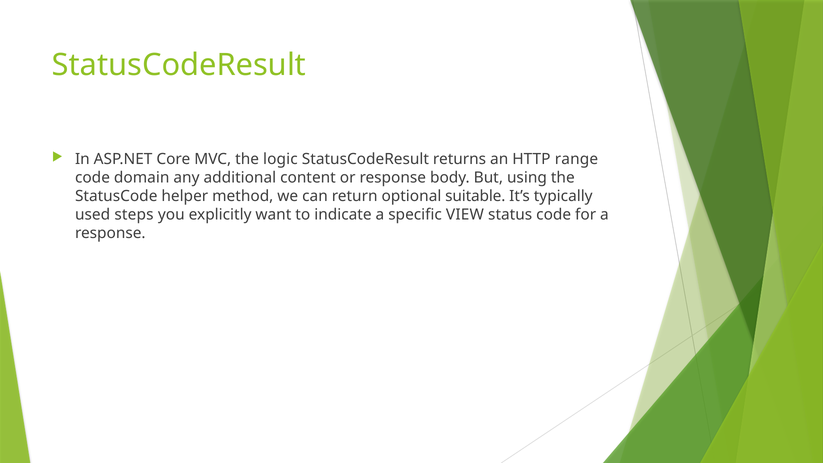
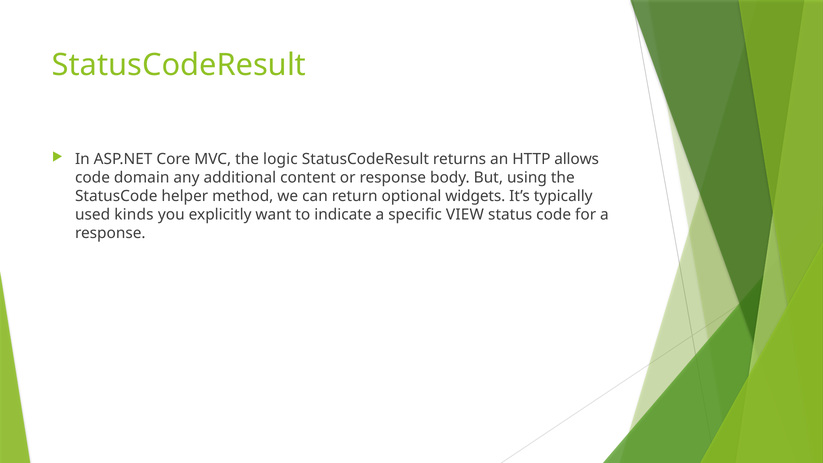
range: range -> allows
suitable: suitable -> widgets
steps: steps -> kinds
